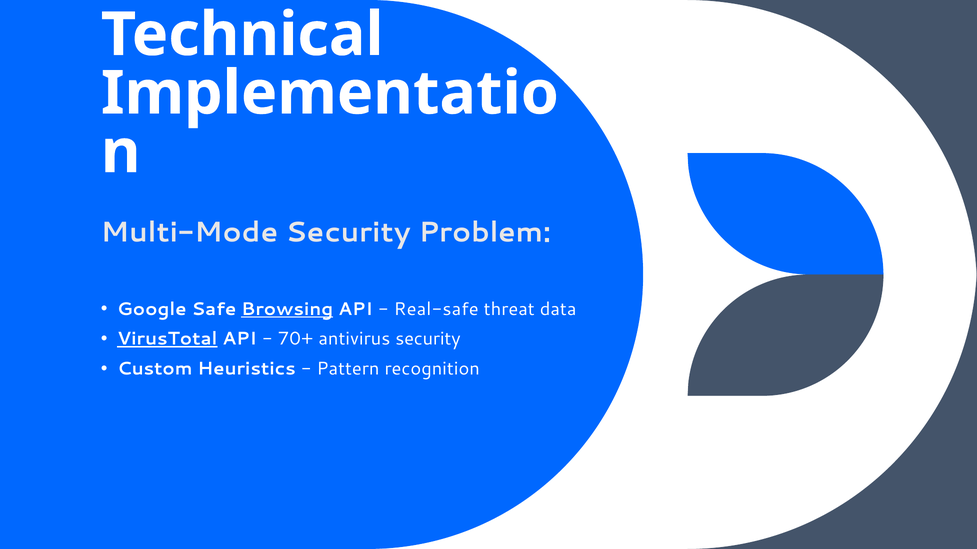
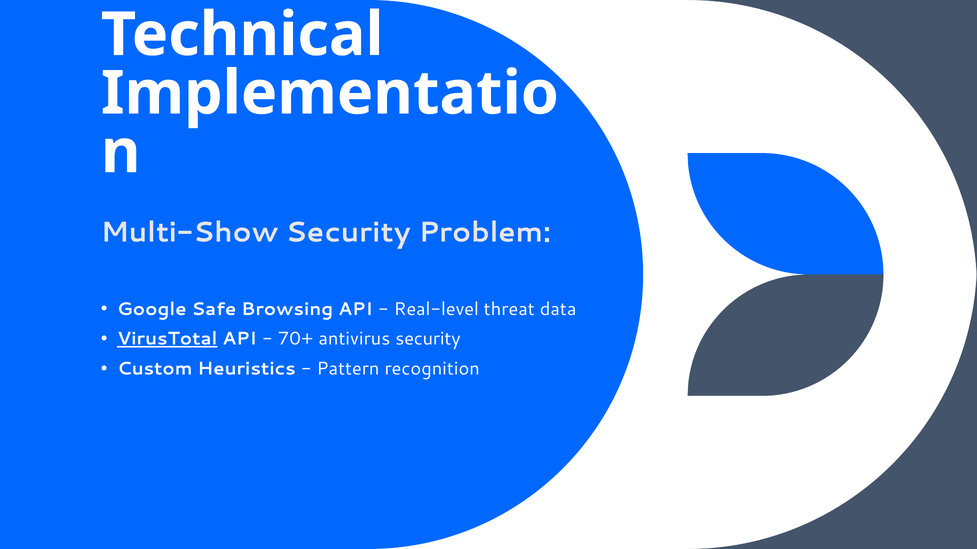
Multi-Mode: Multi-Mode -> Multi-Show
Browsing underline: present -> none
Real-safe: Real-safe -> Real-level
